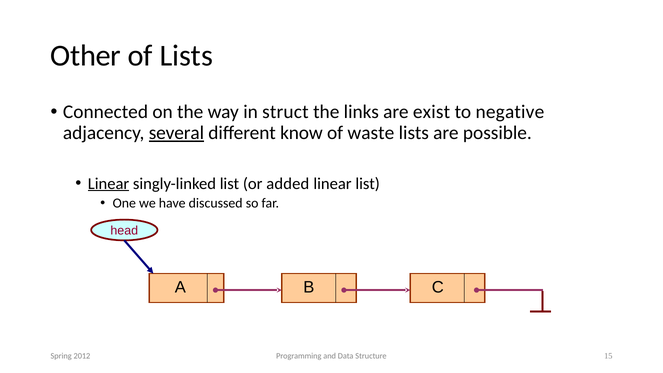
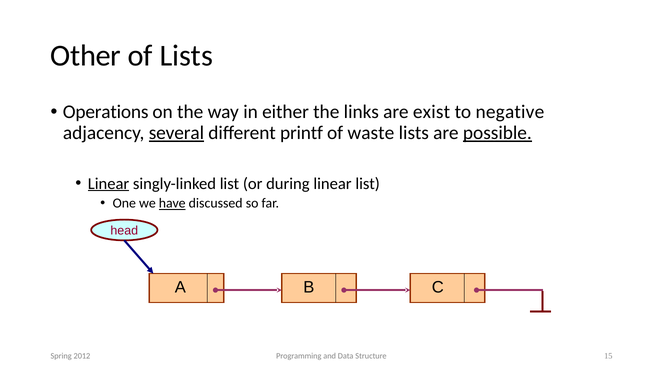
Connected: Connected -> Operations
struct: struct -> either
know: know -> printf
possible underline: none -> present
added: added -> during
have underline: none -> present
